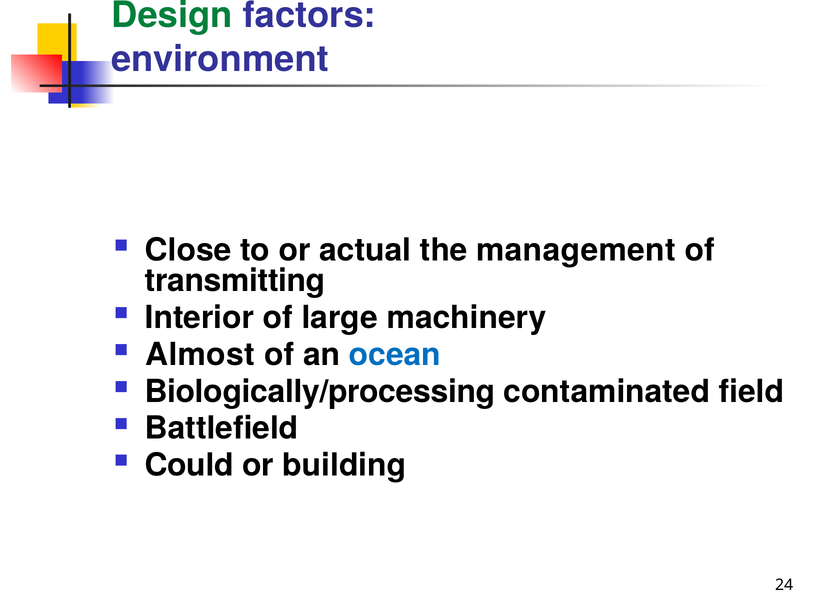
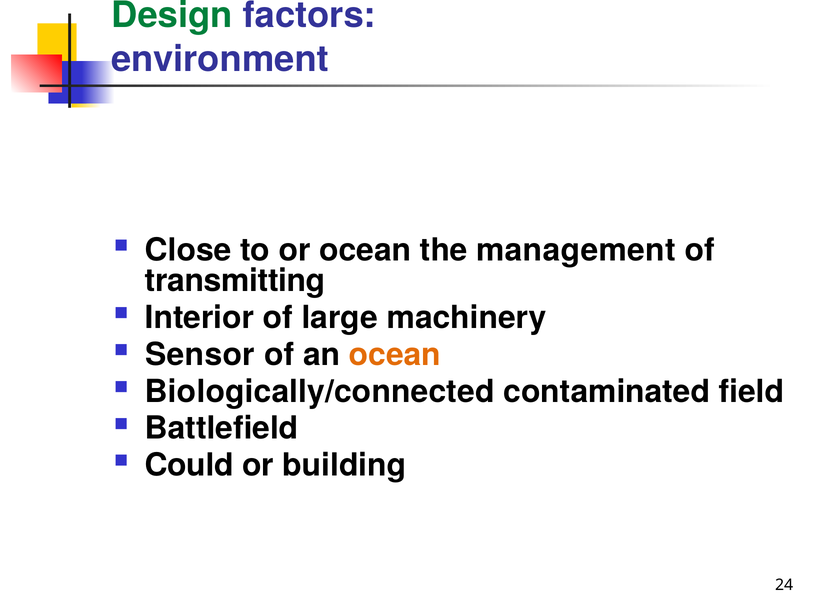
or actual: actual -> ocean
Almost: Almost -> Sensor
ocean at (395, 355) colour: blue -> orange
Biologically/processing: Biologically/processing -> Biologically/connected
